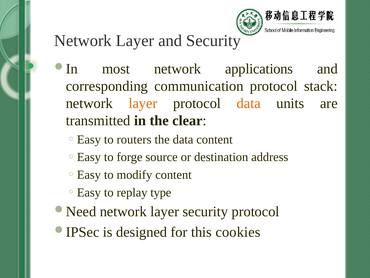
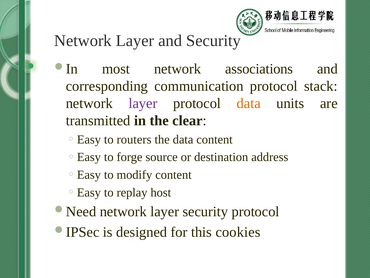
applications: applications -> associations
layer at (143, 103) colour: orange -> purple
type: type -> host
